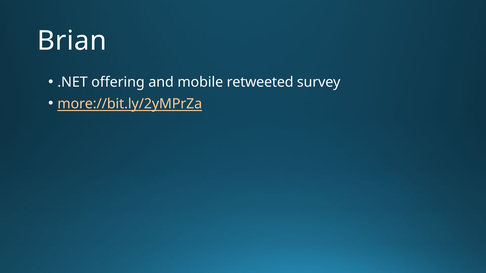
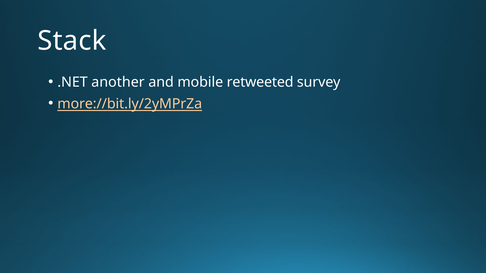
Brian: Brian -> Stack
offering: offering -> another
